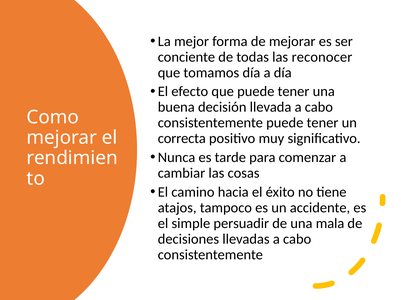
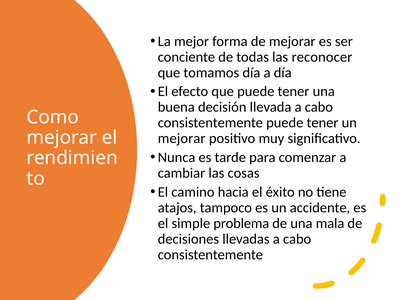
correcta at (182, 139): correcta -> mejorar
persuadir: persuadir -> problema
